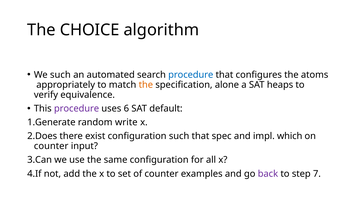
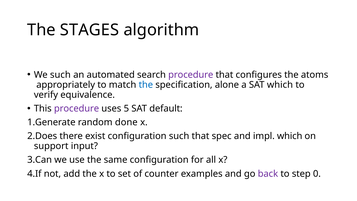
CHOICE: CHOICE -> STAGES
procedure at (191, 75) colour: blue -> purple
the at (146, 85) colour: orange -> blue
SAT heaps: heaps -> which
6: 6 -> 5
write: write -> done
counter at (51, 146): counter -> support
7: 7 -> 0
